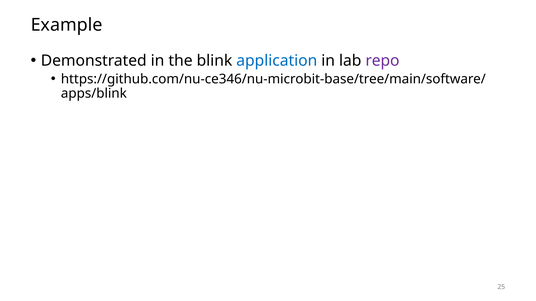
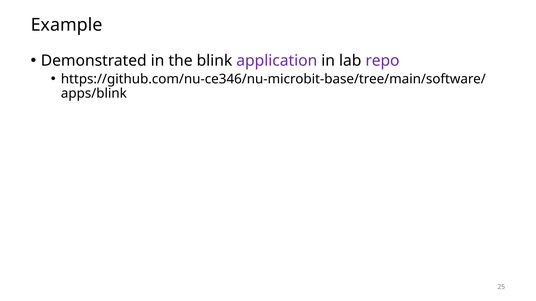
application colour: blue -> purple
